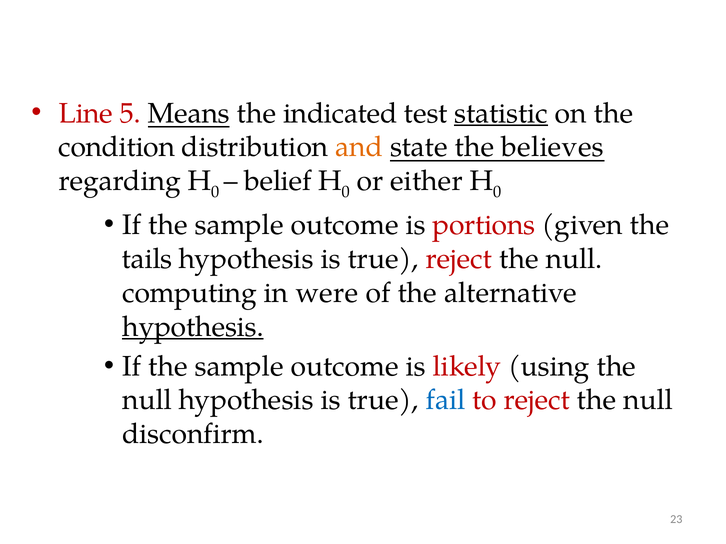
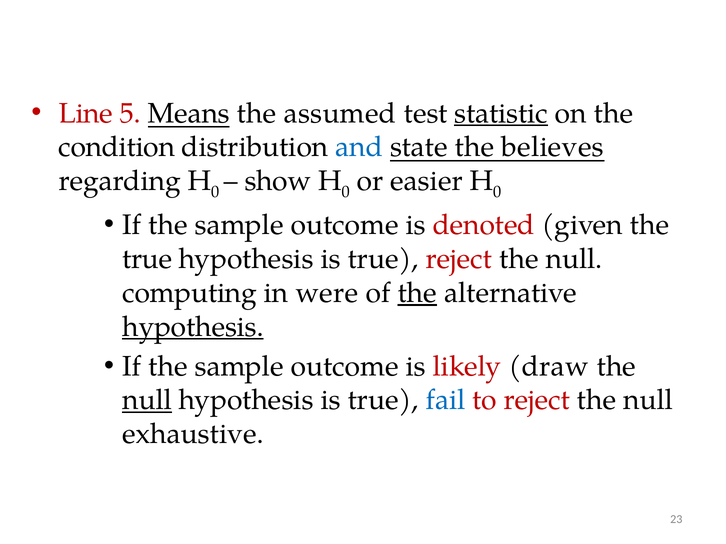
indicated: indicated -> assumed
and colour: orange -> blue
belief: belief -> show
either: either -> easier
portions: portions -> denoted
tails at (147, 259): tails -> true
the at (417, 293) underline: none -> present
using: using -> draw
null at (147, 400) underline: none -> present
disconfirm: disconfirm -> exhaustive
